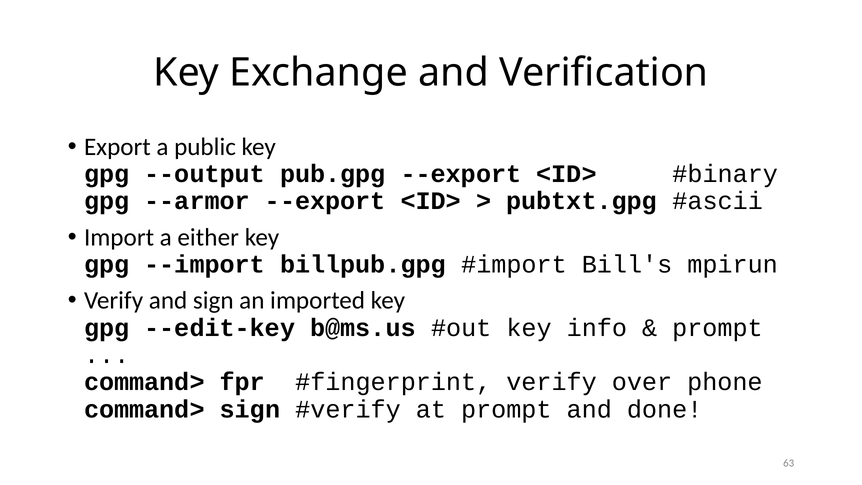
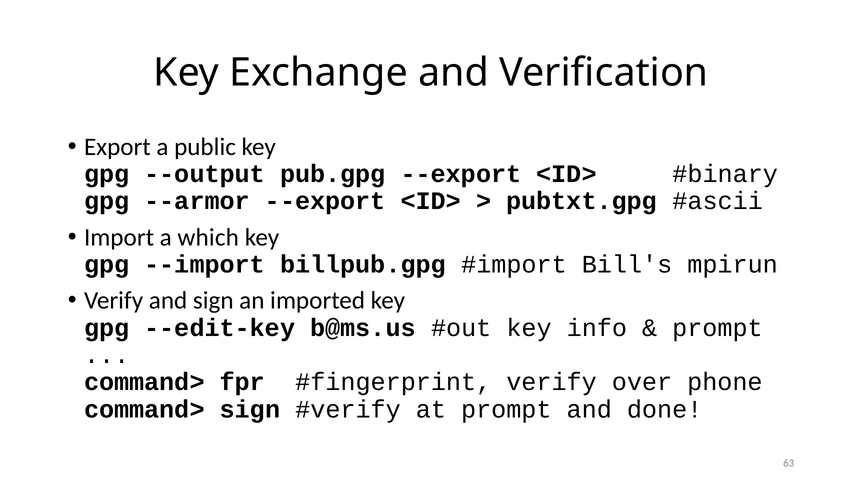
either: either -> which
